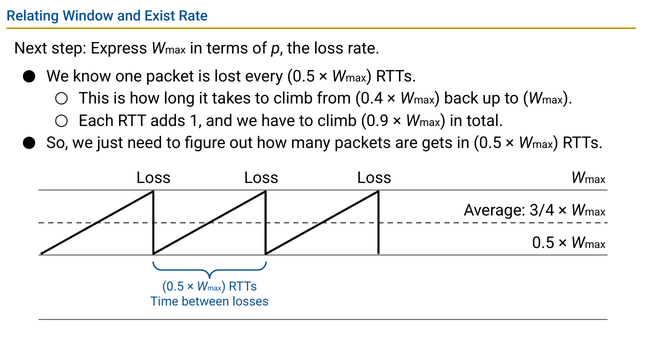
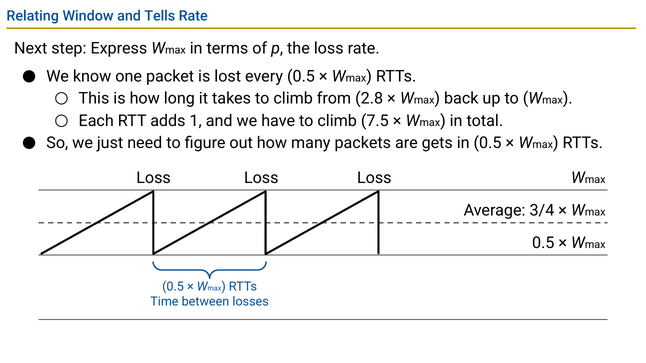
Exist: Exist -> Tells
0.4: 0.4 -> 2.8
0.9: 0.9 -> 7.5
